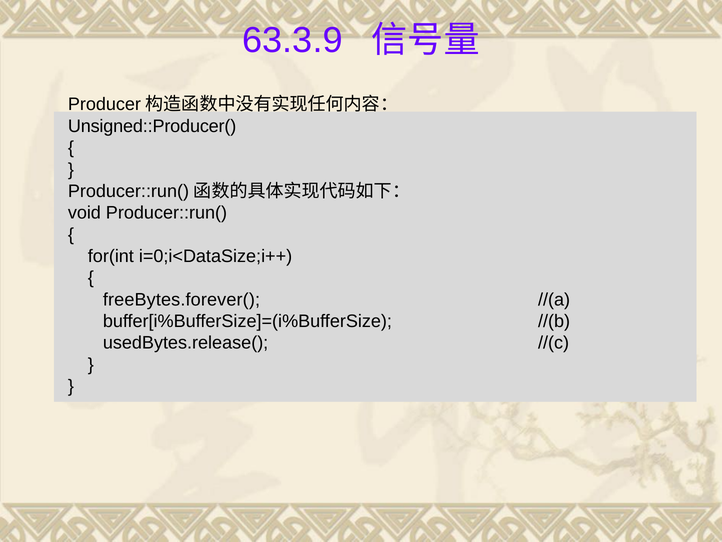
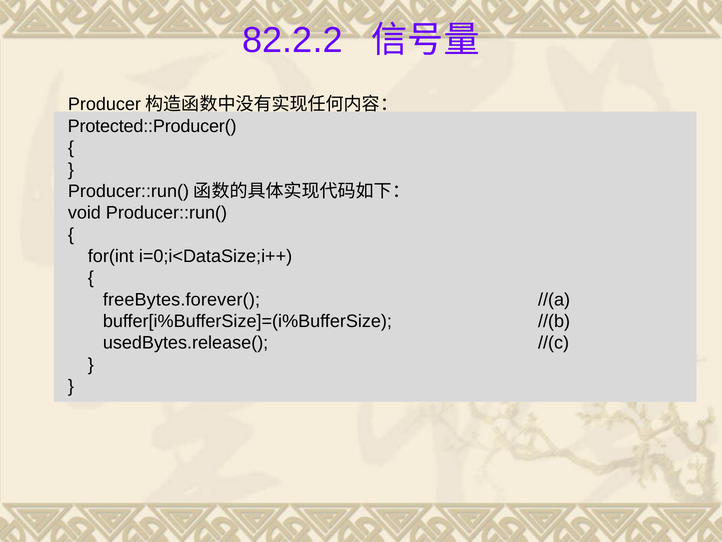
63.3.9: 63.3.9 -> 82.2.2
Unsigned::Producer(: Unsigned::Producer( -> Protected::Producer(
